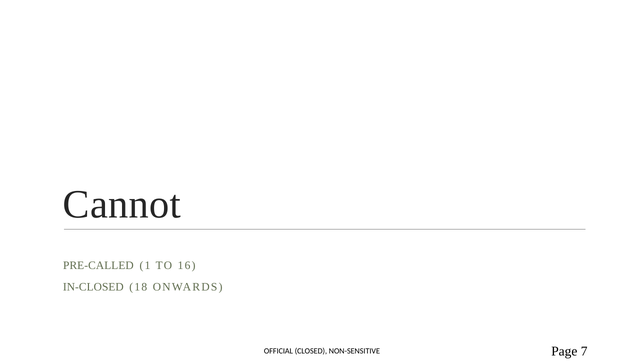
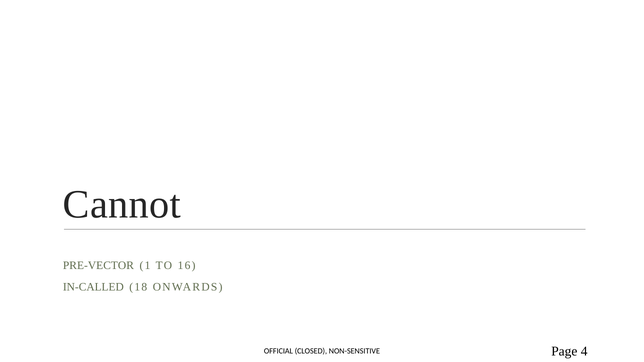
PRE-CALLED: PRE-CALLED -> PRE-VECTOR
IN-CLOSED: IN-CLOSED -> IN-CALLED
7: 7 -> 4
